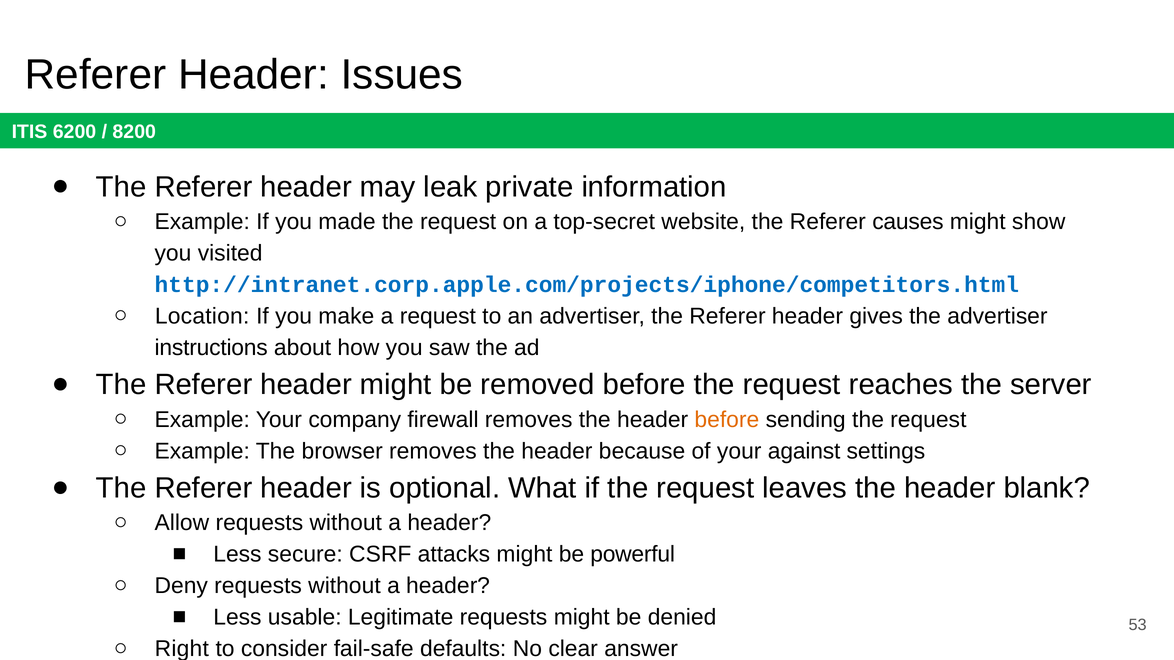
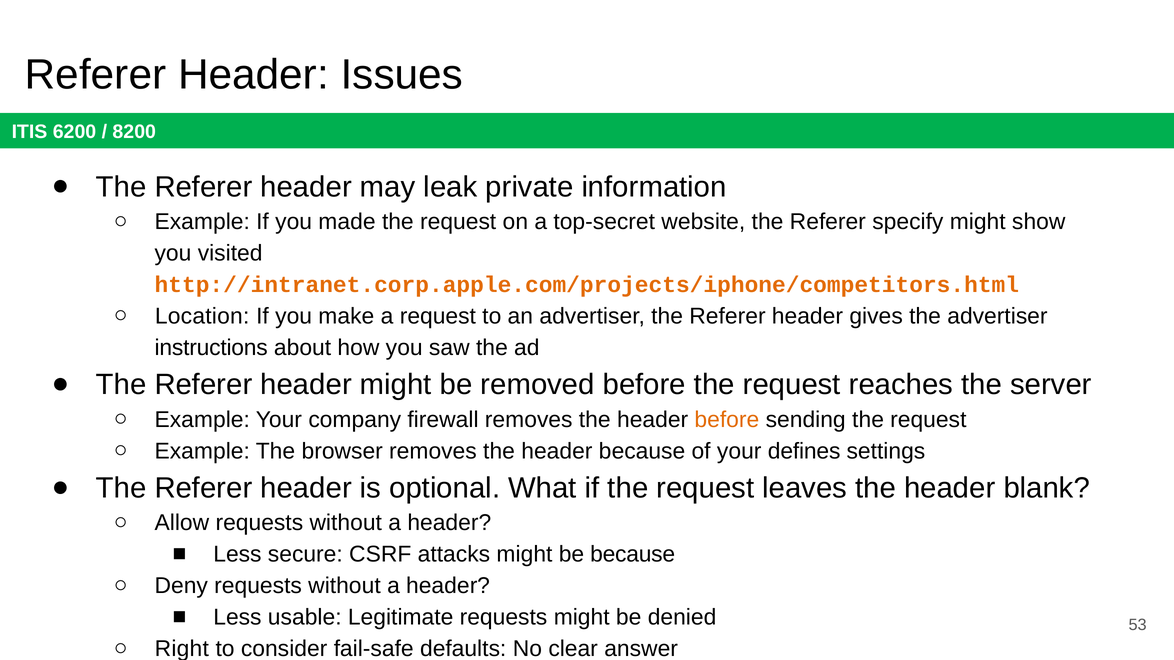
causes: causes -> specify
http://intranet.corp.apple.com/projects/iphone/competitors.html colour: blue -> orange
against: against -> defines
be powerful: powerful -> because
